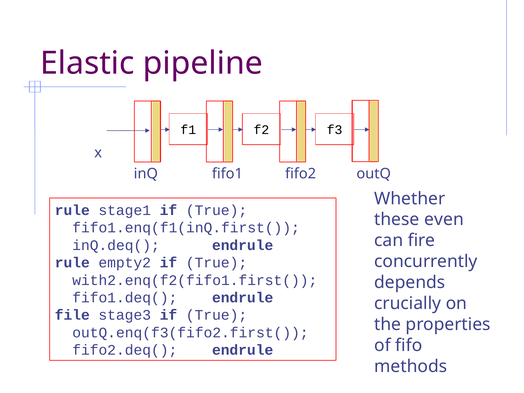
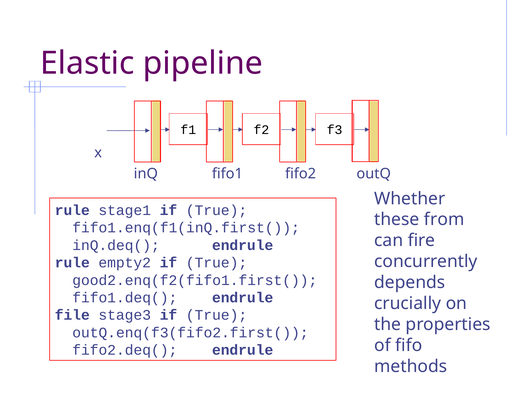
even: even -> from
with2.enq(f2(fifo1.first(: with2.enq(f2(fifo1.first( -> good2.enq(f2(fifo1.first(
